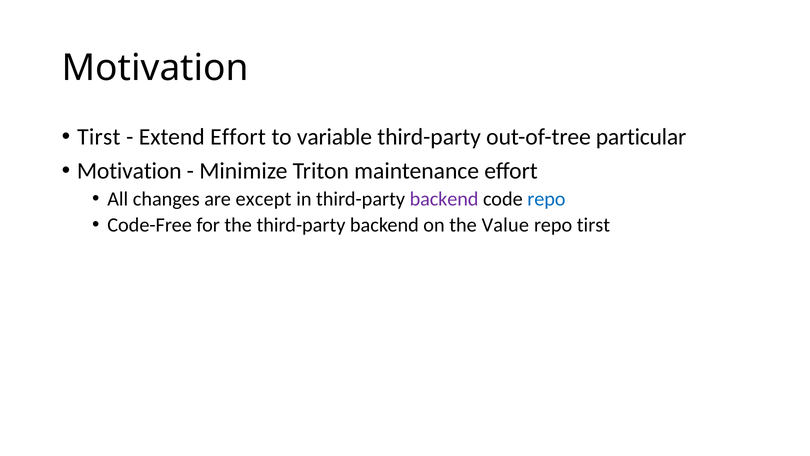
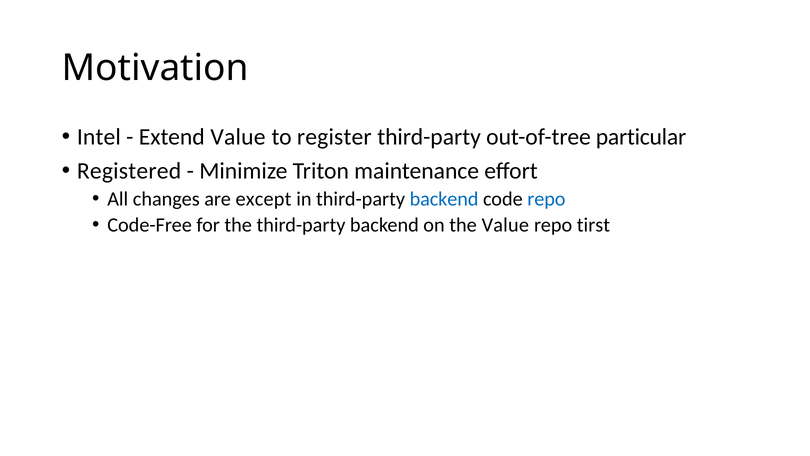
Tirst at (99, 137): Tirst -> Intel
Extend Effort: Effort -> Value
variable: variable -> register
Motivation at (129, 171): Motivation -> Registered
backend at (444, 199) colour: purple -> blue
